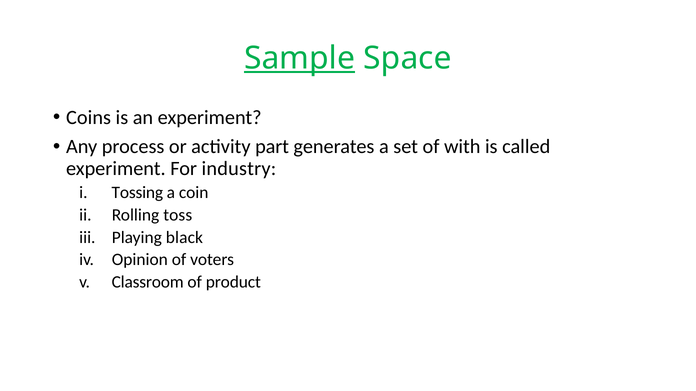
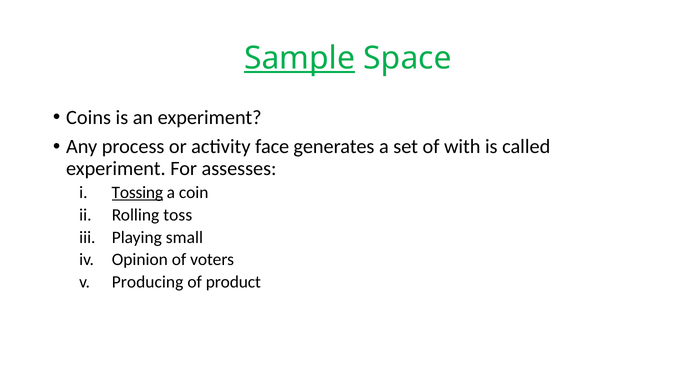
part: part -> face
industry: industry -> assesses
Tossing underline: none -> present
black: black -> small
Classroom: Classroom -> Producing
